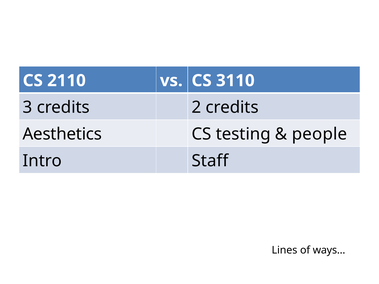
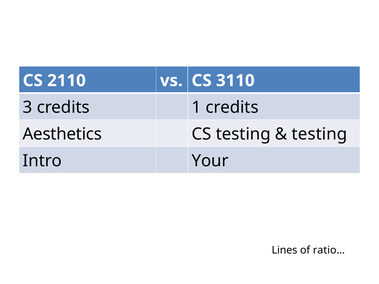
2: 2 -> 1
people at (320, 134): people -> testing
Staff: Staff -> Your
ways…: ways… -> ratio…
